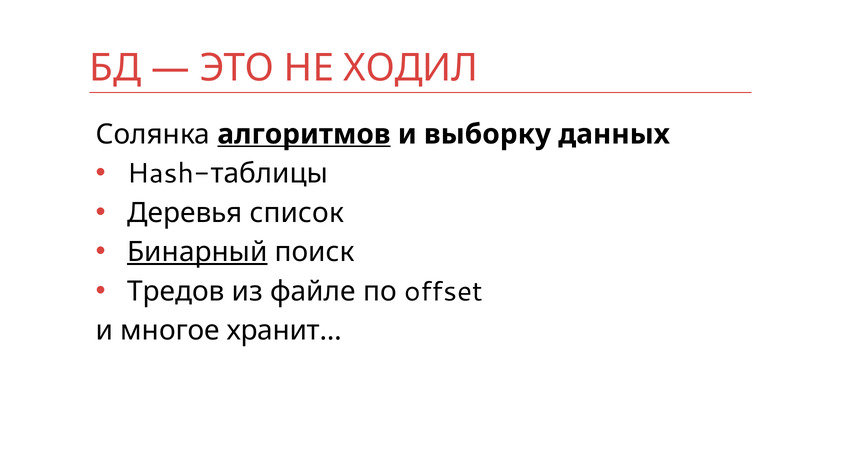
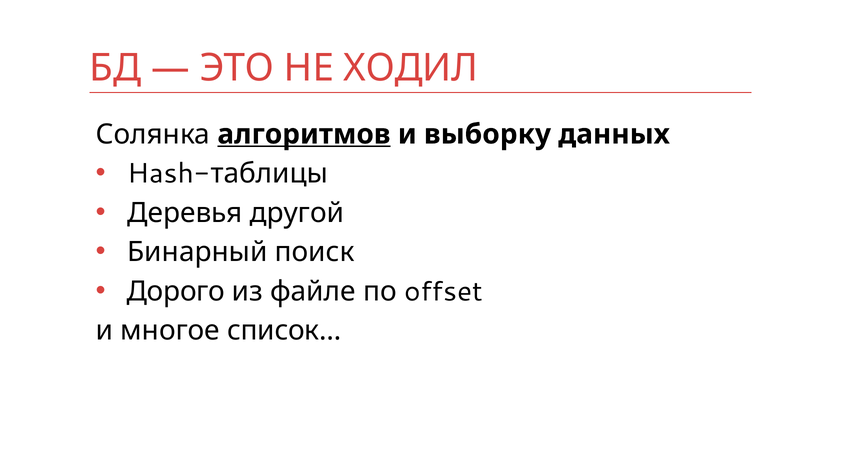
список: список -> другой
Бинарный underline: present -> none
Тредов: Тредов -> Дорого
хранит…: хранит… -> список…
